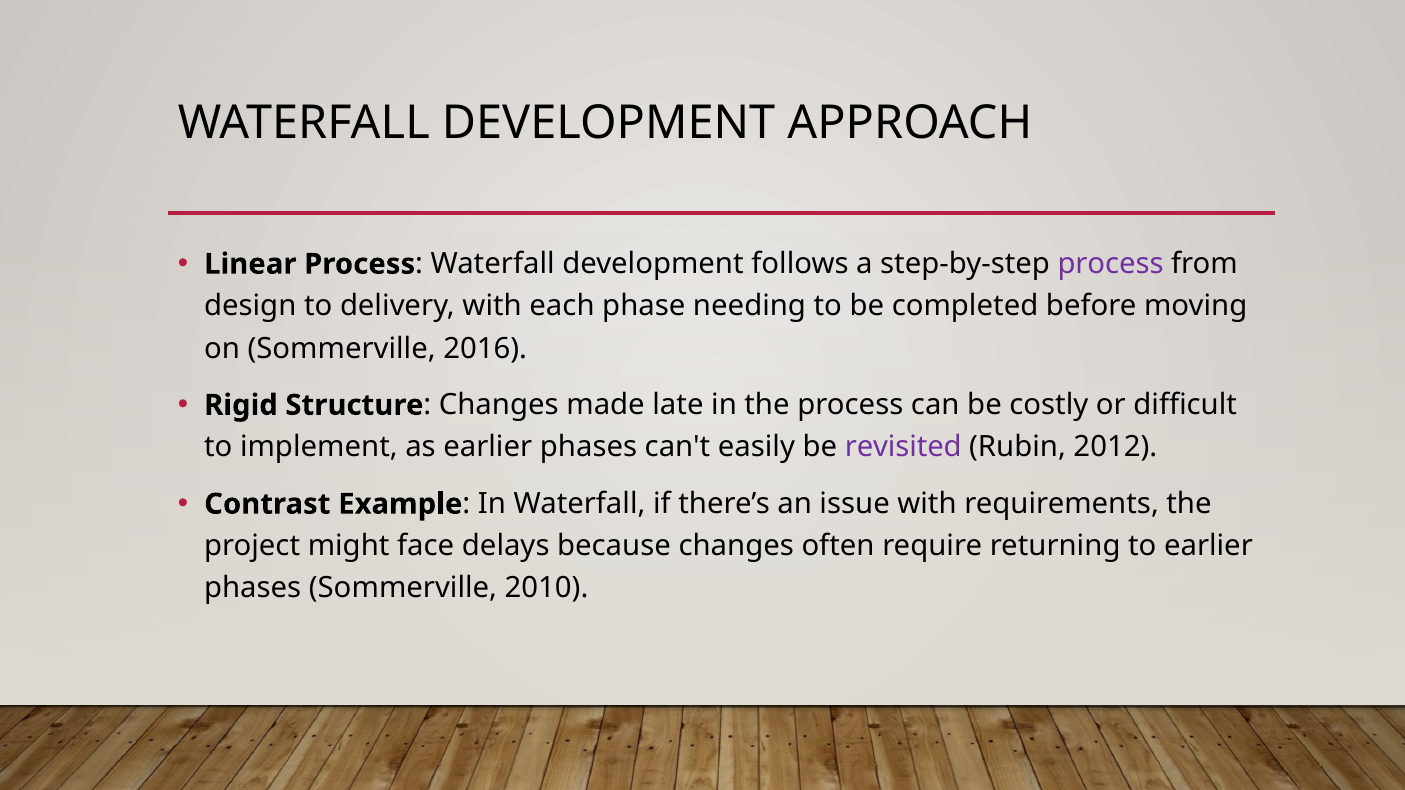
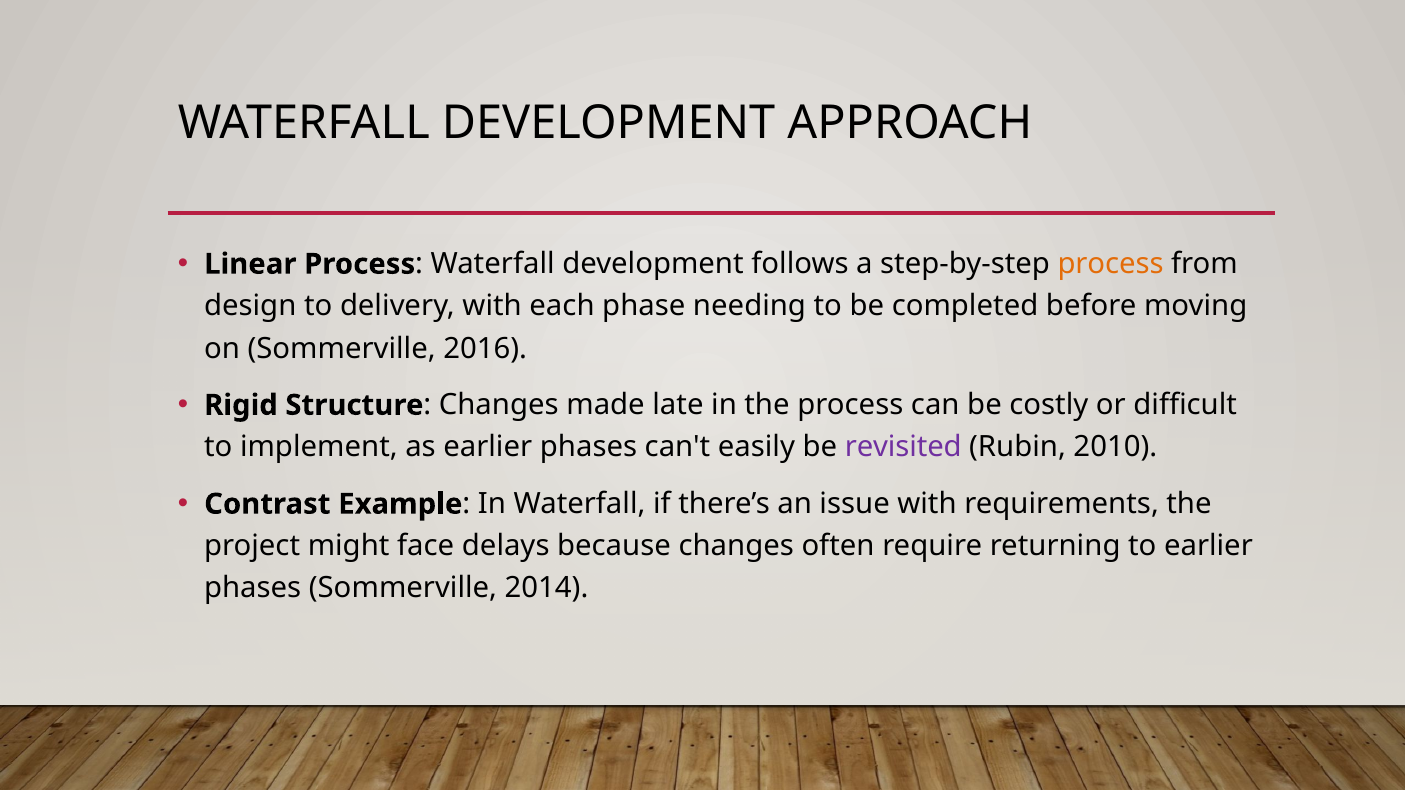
process at (1111, 264) colour: purple -> orange
2012: 2012 -> 2010
2010: 2010 -> 2014
